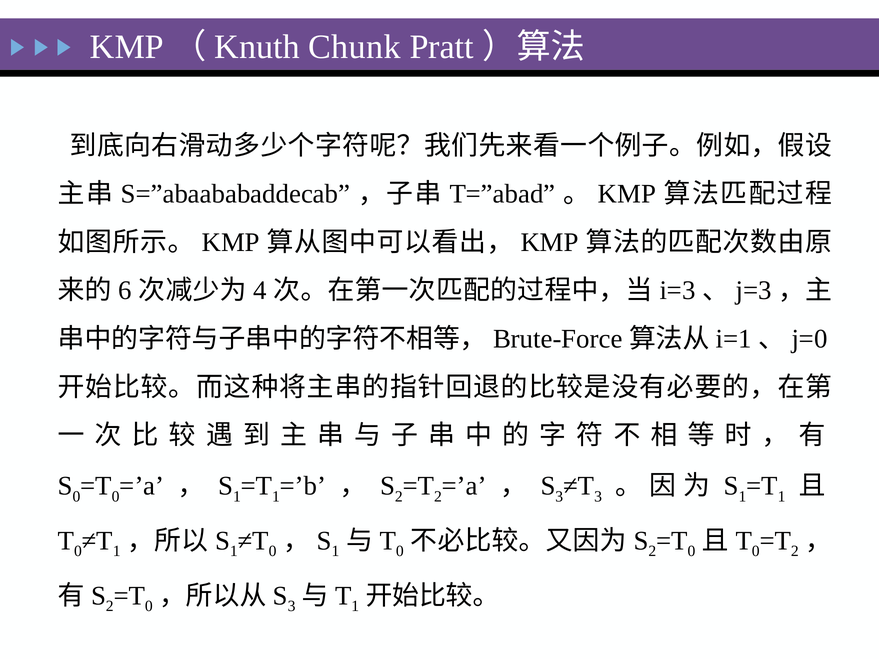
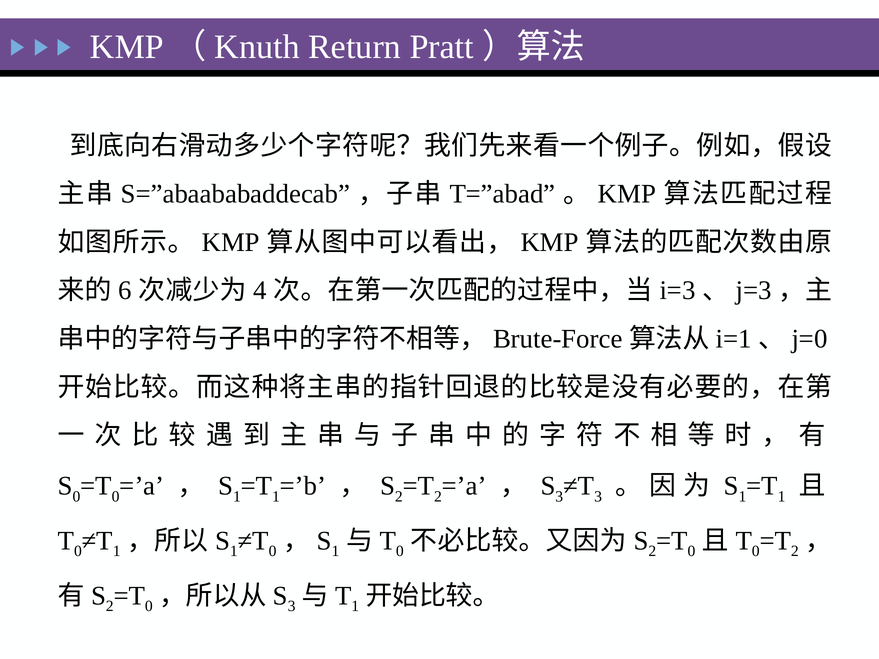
Chunk: Chunk -> Return
